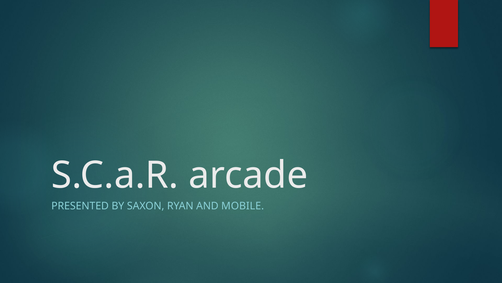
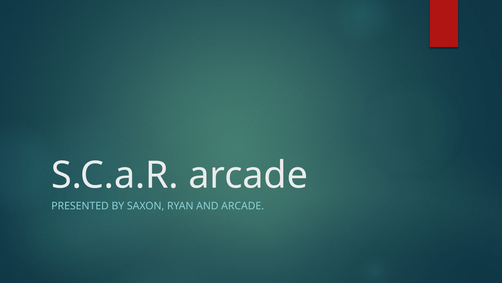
AND MOBILE: MOBILE -> ARCADE
